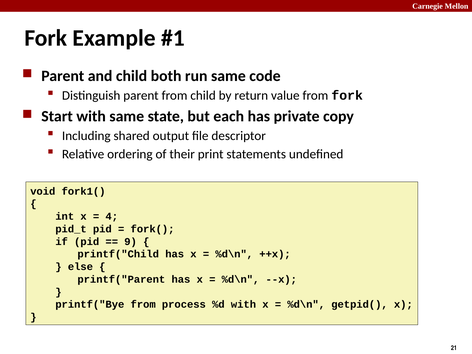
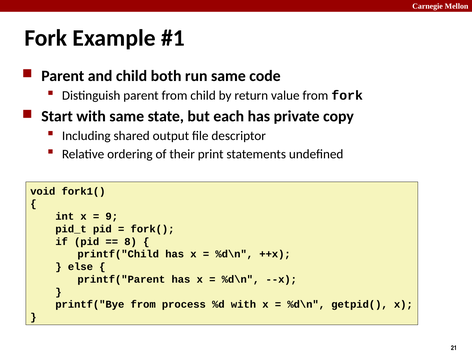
4: 4 -> 9
9: 9 -> 8
